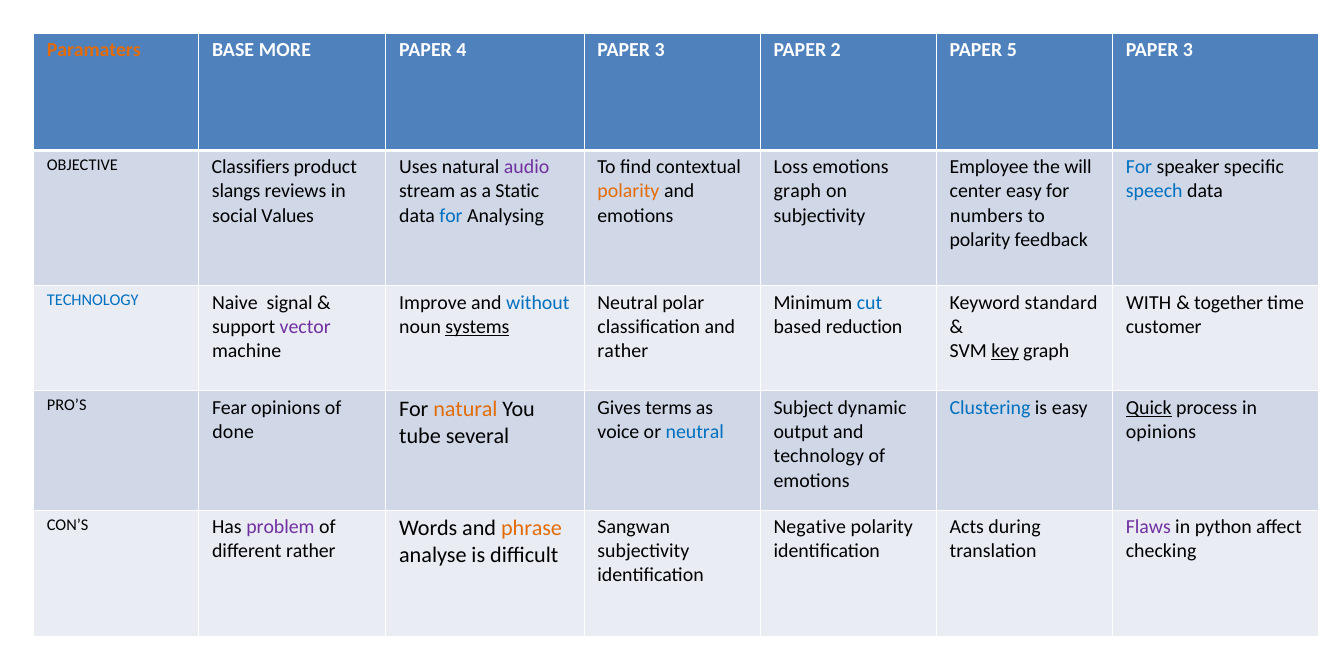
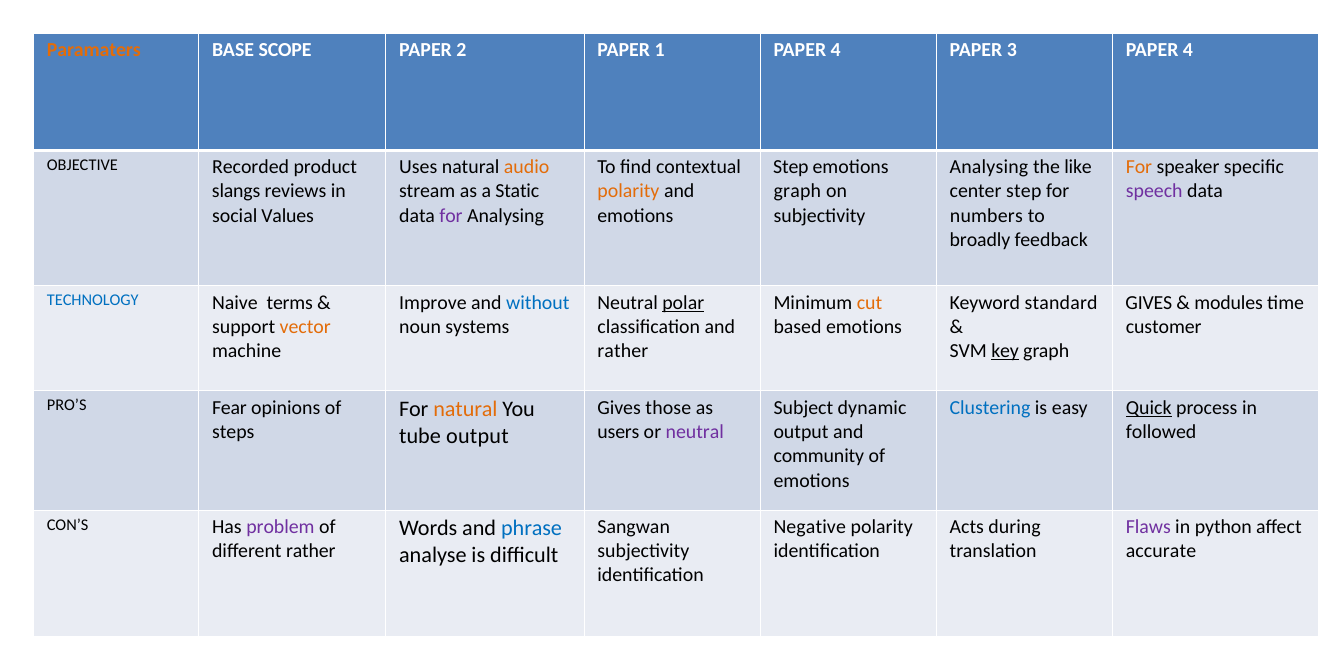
MORE: MORE -> SCOPE
4: 4 -> 2
3 at (660, 50): 3 -> 1
2 at (836, 50): 2 -> 4
5: 5 -> 3
3 at (1188, 50): 3 -> 4
Classifiers: Classifiers -> Recorded
audio colour: purple -> orange
Loss at (791, 167): Loss -> Step
Employee at (989, 167): Employee -> Analysing
will: will -> like
For at (1139, 167) colour: blue -> orange
center easy: easy -> step
speech colour: blue -> purple
for at (451, 216) colour: blue -> purple
polarity at (980, 240): polarity -> broadly
signal: signal -> terms
polar underline: none -> present
cut colour: blue -> orange
WITH at (1149, 303): WITH -> GIVES
together: together -> modules
vector colour: purple -> orange
systems underline: present -> none
based reduction: reduction -> emotions
terms: terms -> those
done: done -> steps
voice: voice -> users
neutral at (695, 432) colour: blue -> purple
opinions at (1161, 432): opinions -> followed
tube several: several -> output
technology at (819, 456): technology -> community
phrase colour: orange -> blue
checking: checking -> accurate
